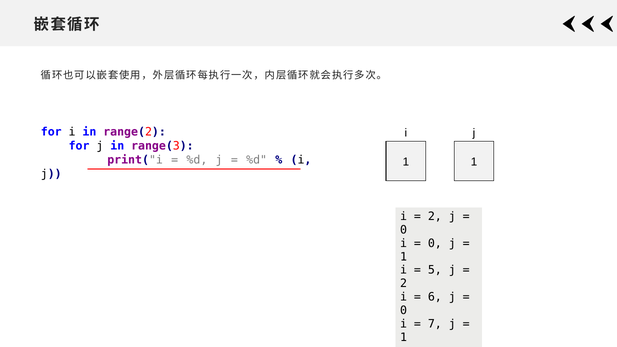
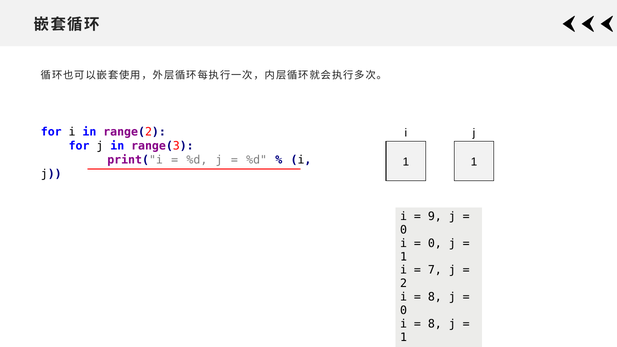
2 at (435, 217): 2 -> 9
5: 5 -> 7
6 at (435, 297): 6 -> 8
7 at (435, 324): 7 -> 8
